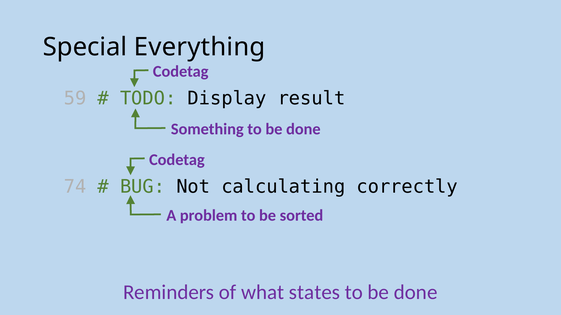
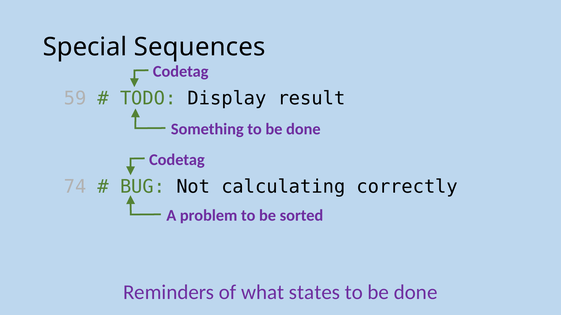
Everything: Everything -> Sequences
